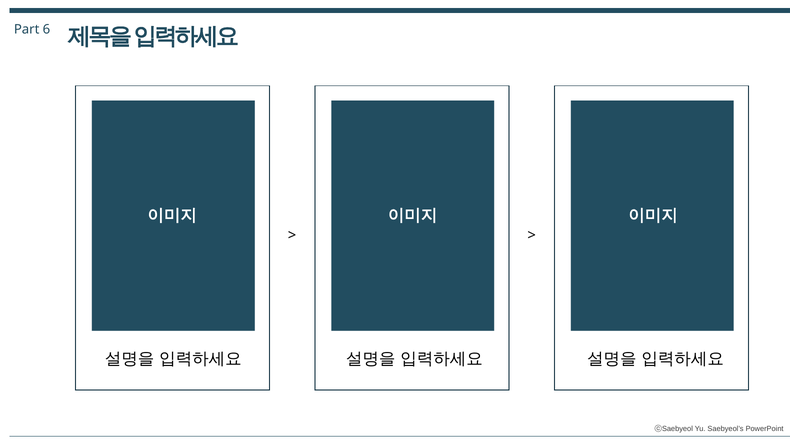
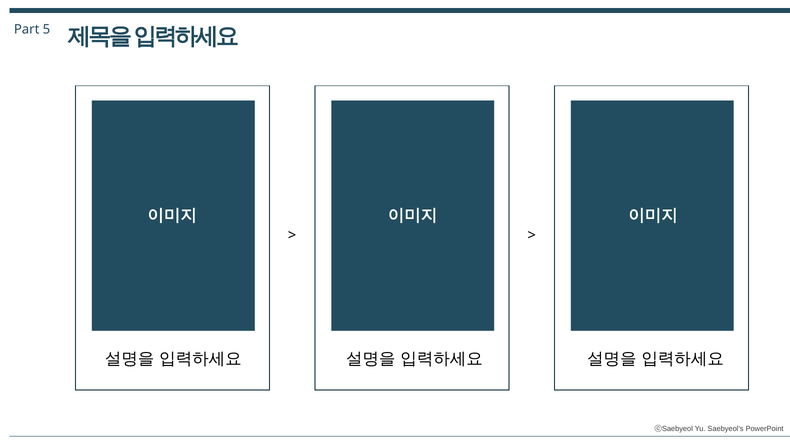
6: 6 -> 5
